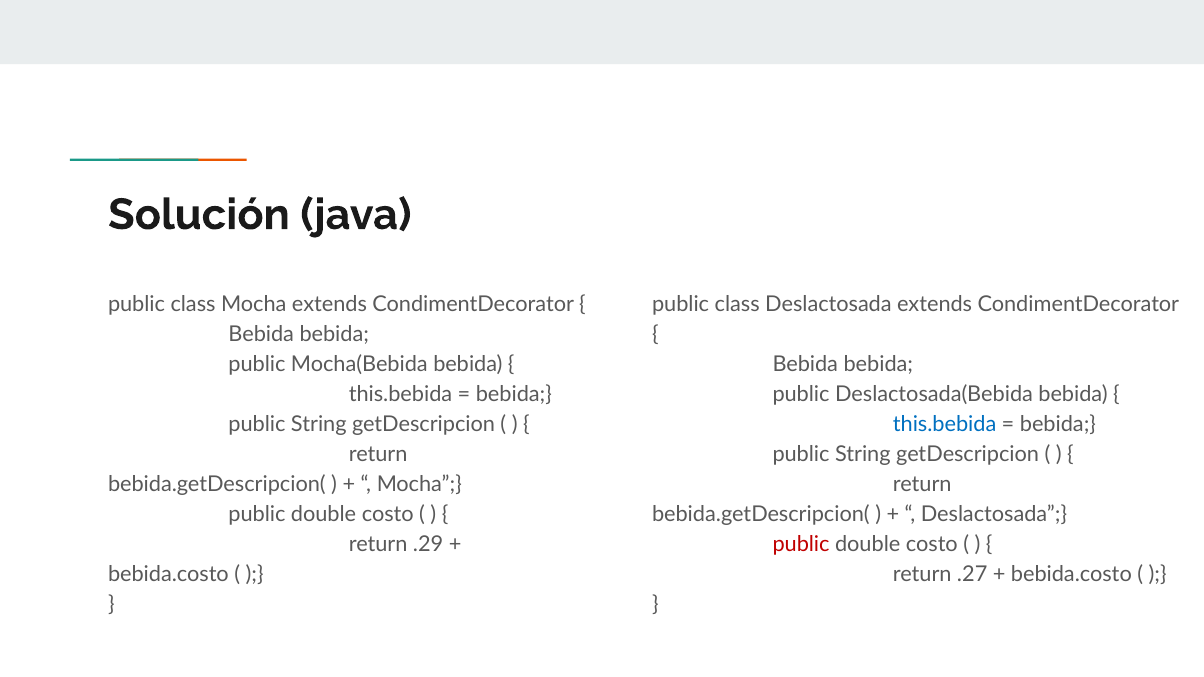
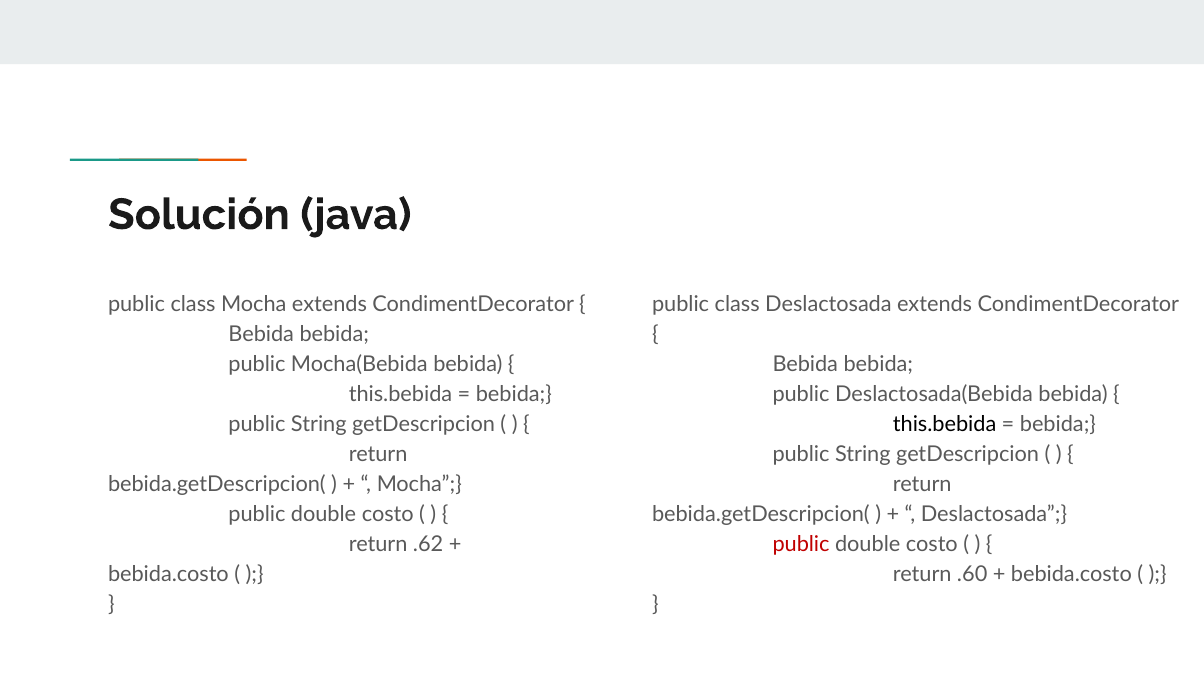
this.bebida at (945, 424) colour: blue -> black
.29: .29 -> .62
.27: .27 -> .60
